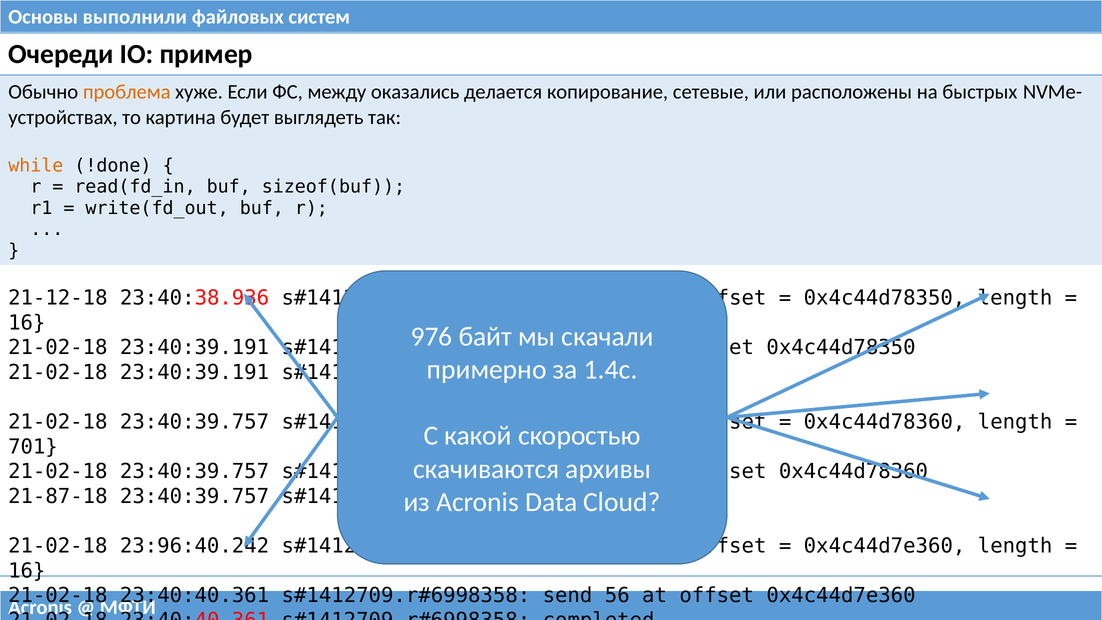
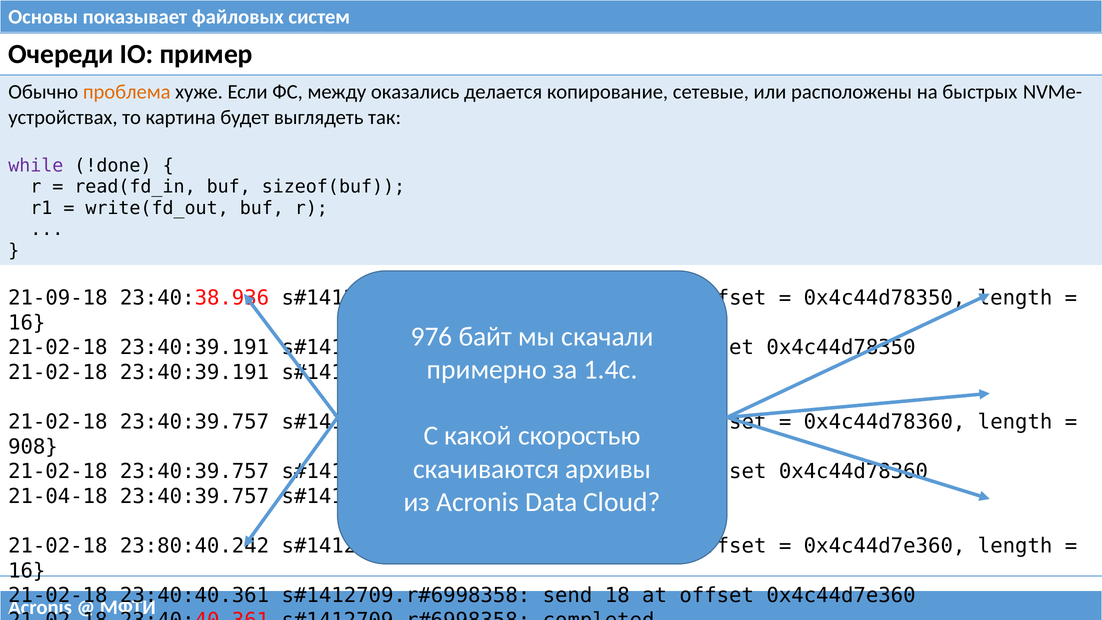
выполнили: выполнили -> показывает
while colour: orange -> purple
21-12-18: 21-12-18 -> 21-09-18
701: 701 -> 908
21-87-18: 21-87-18 -> 21-04-18
23:96:40.242: 23:96:40.242 -> 23:80:40.242
56: 56 -> 18
